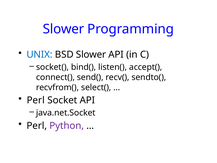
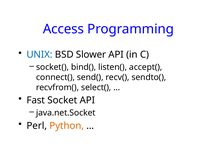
Slower at (63, 29): Slower -> Access
Perl at (36, 100): Perl -> Fast
Python colour: purple -> orange
